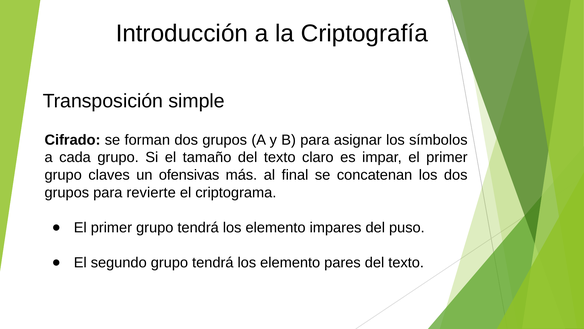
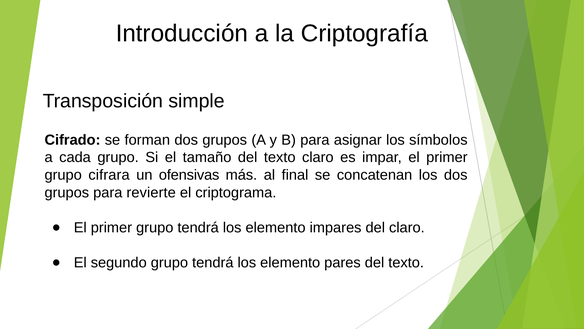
claves: claves -> cifrara
del puso: puso -> claro
